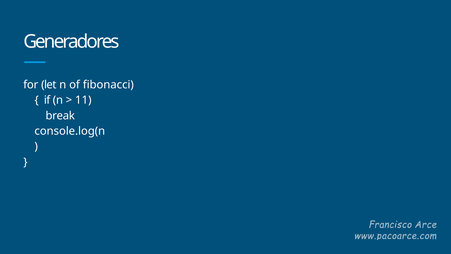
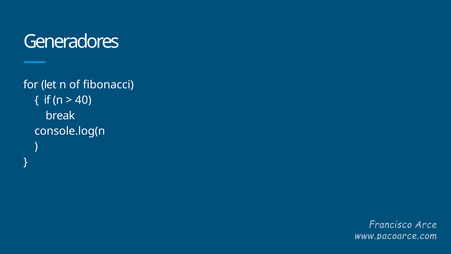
11: 11 -> 40
